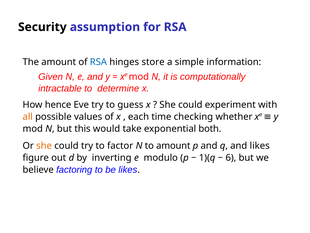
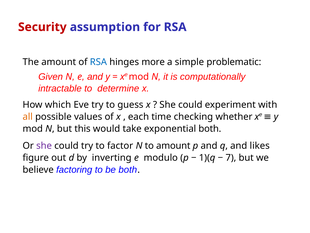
Security colour: black -> red
store: store -> more
information: information -> problematic
hence: hence -> which
she at (44, 146) colour: orange -> purple
6: 6 -> 7
be likes: likes -> both
